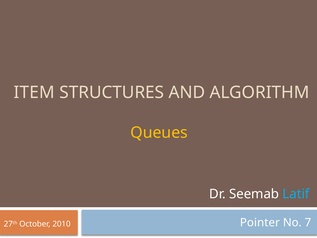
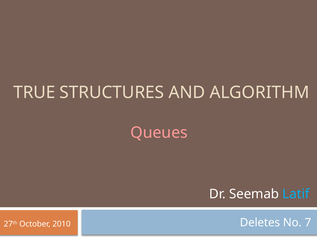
ITEM: ITEM -> TRUE
Queues colour: yellow -> pink
Pointer: Pointer -> Deletes
